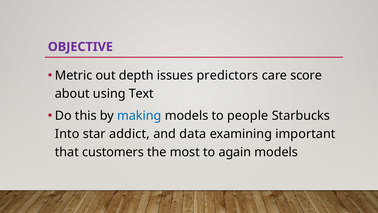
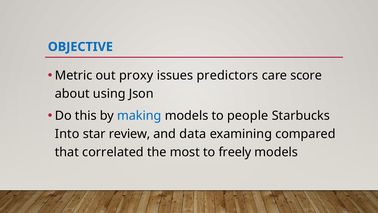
OBJECTIVE colour: purple -> blue
depth: depth -> proxy
Text: Text -> Json
addict: addict -> review
important: important -> compared
customers: customers -> correlated
again: again -> freely
